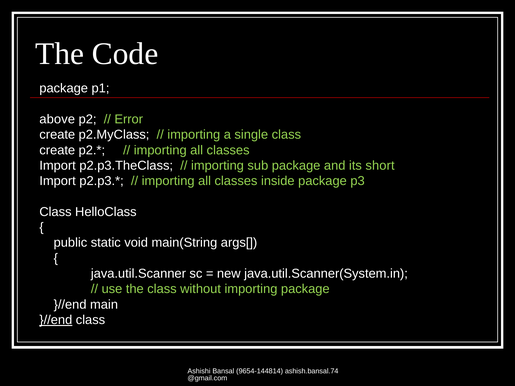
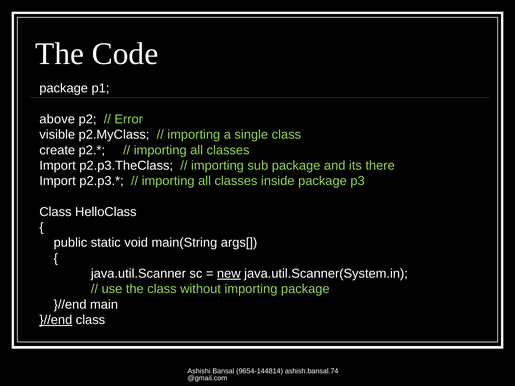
create at (57, 135): create -> visible
short: short -> there
new underline: none -> present
